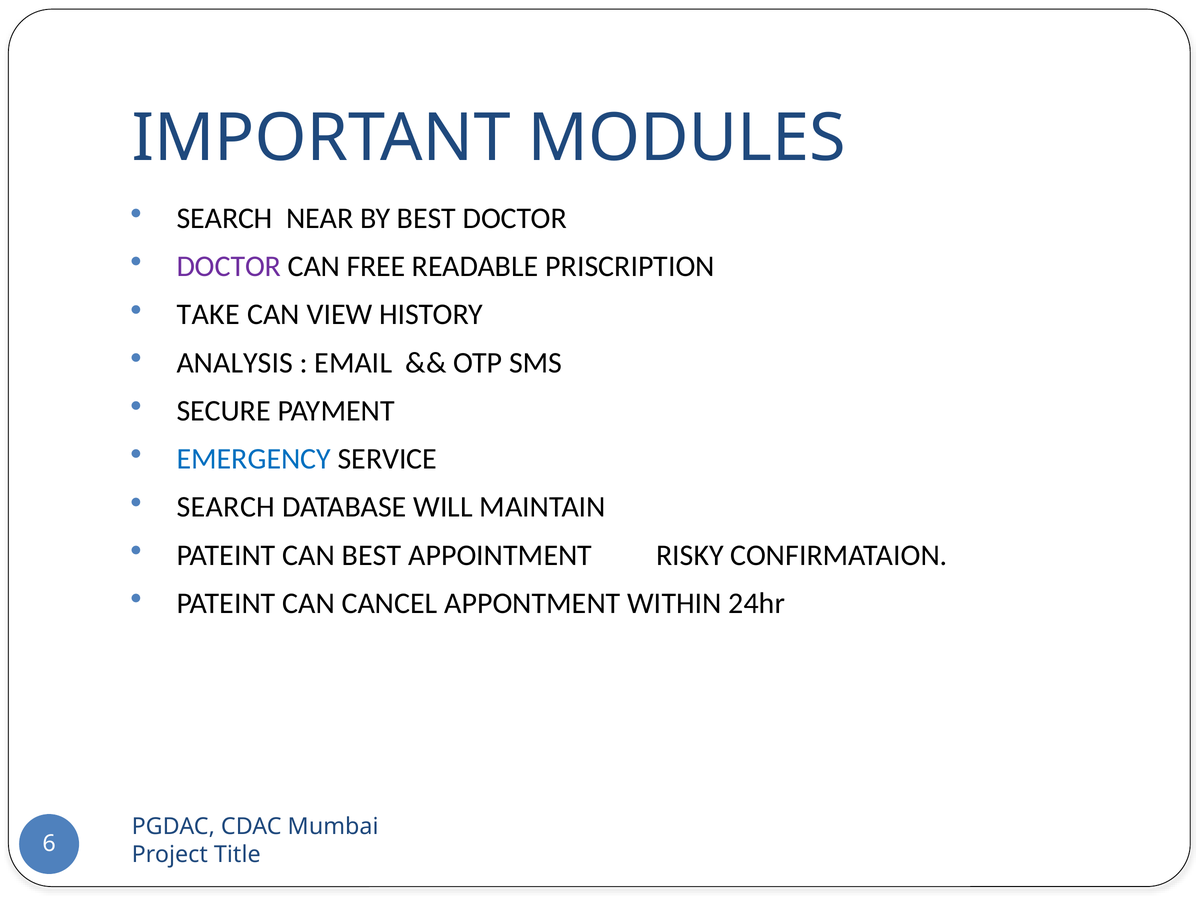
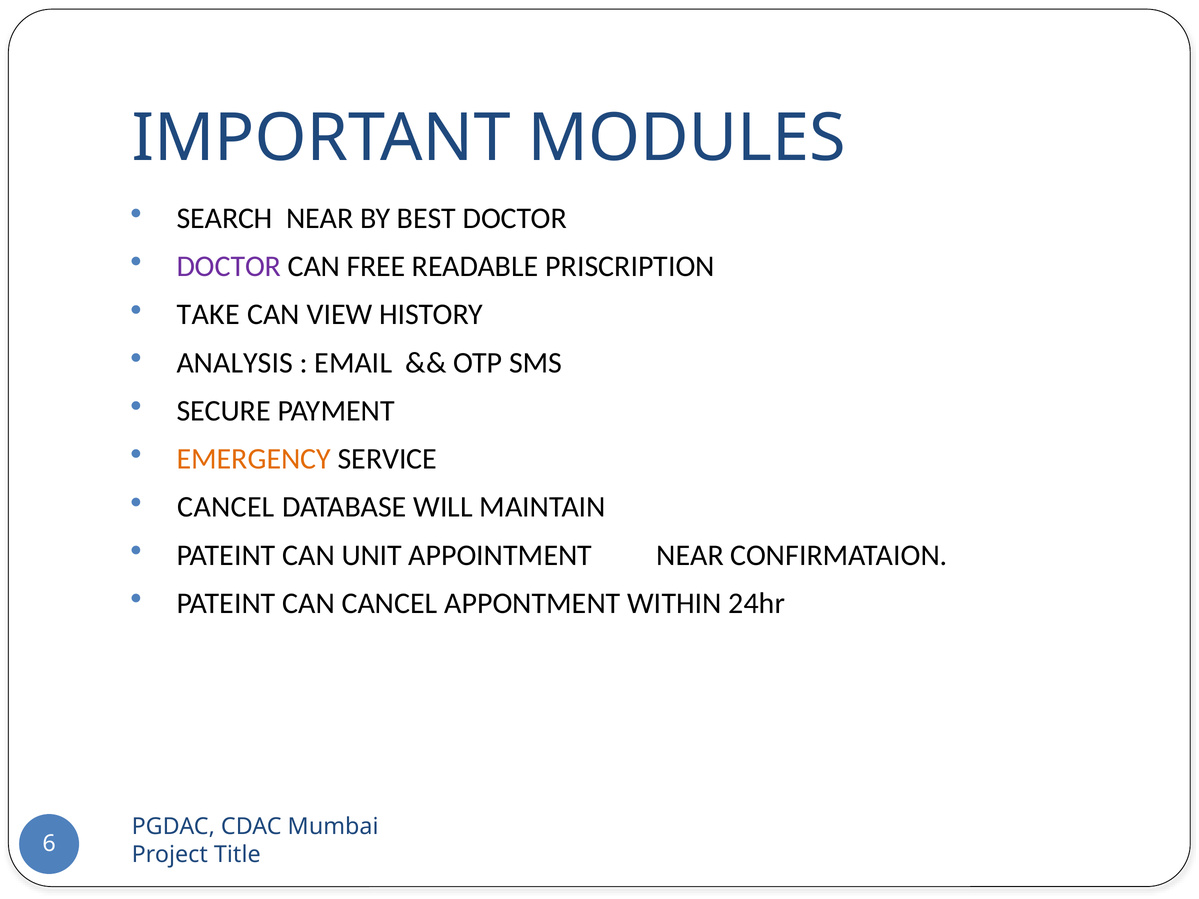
EMERGENCY colour: blue -> orange
SEARCH at (226, 507): SEARCH -> CANCEL
CAN BEST: BEST -> UNIT
APPOINTMENT RISKY: RISKY -> NEAR
